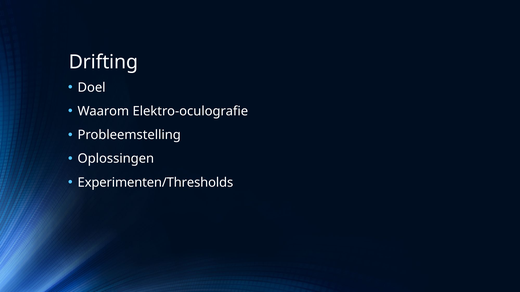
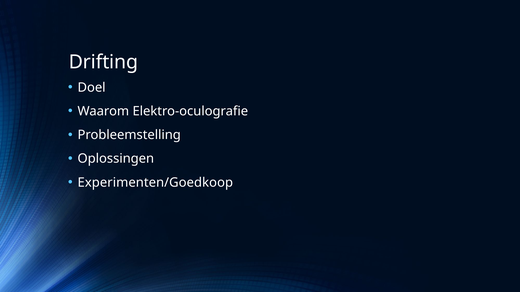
Experimenten/Thresholds: Experimenten/Thresholds -> Experimenten/Goedkoop
